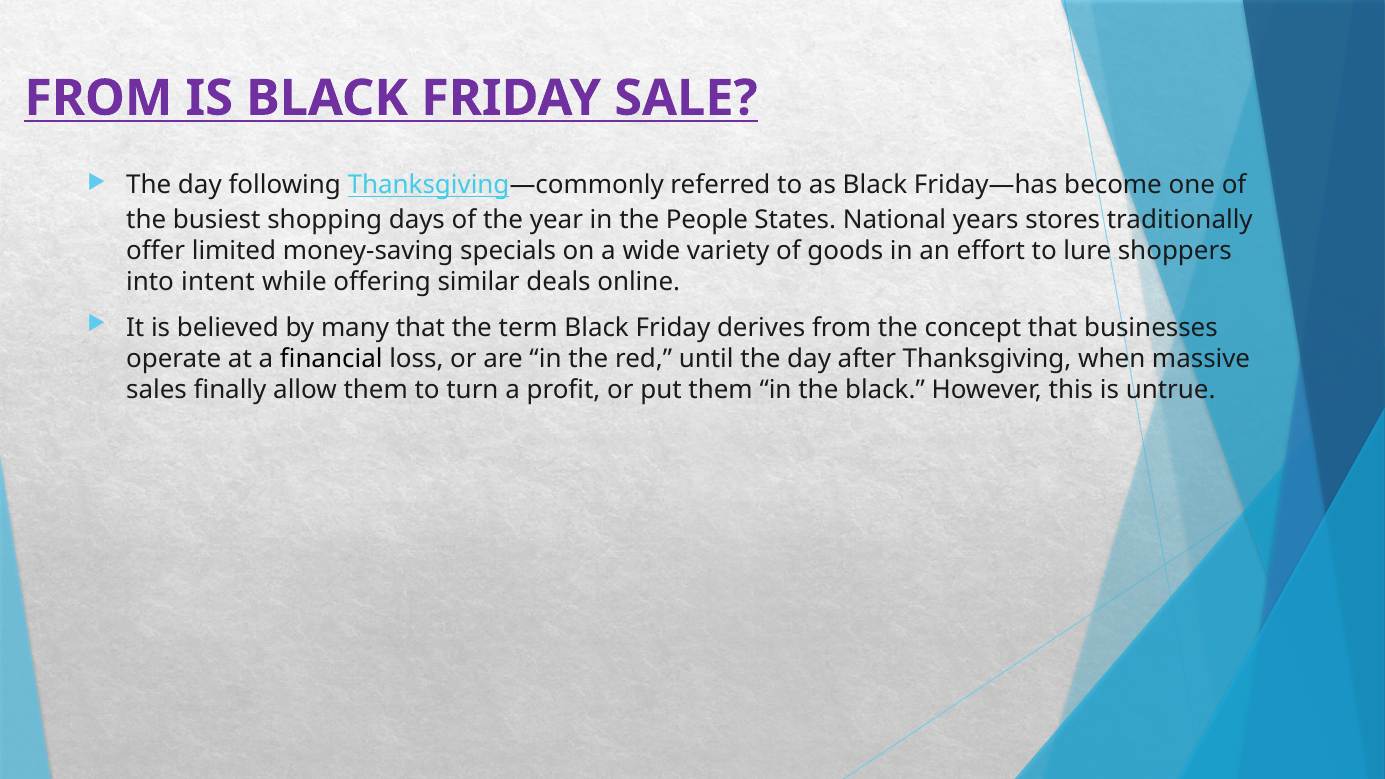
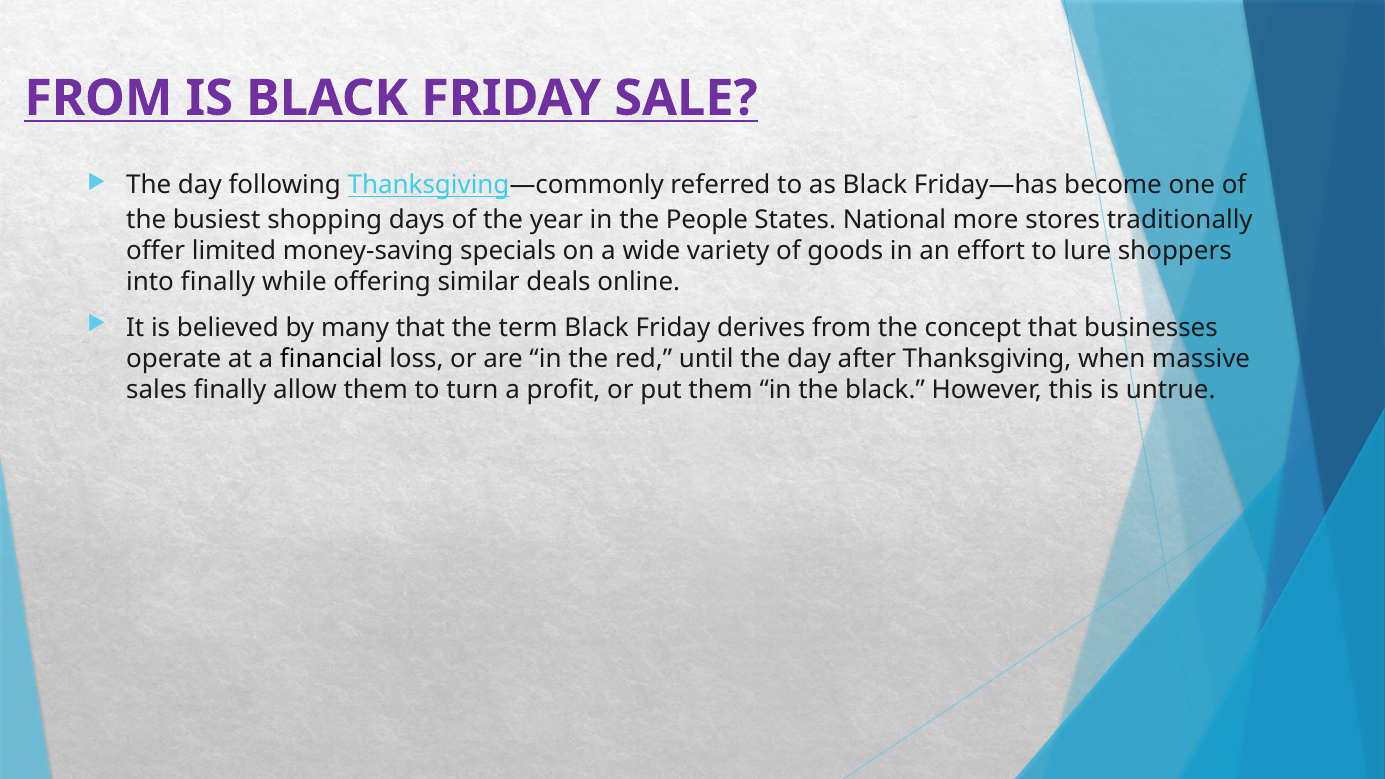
years: years -> more
into intent: intent -> finally
